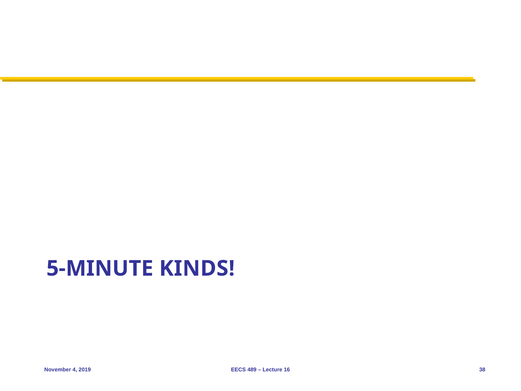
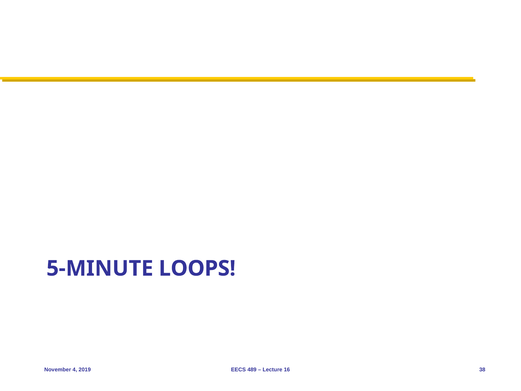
KINDS: KINDS -> LOOPS
